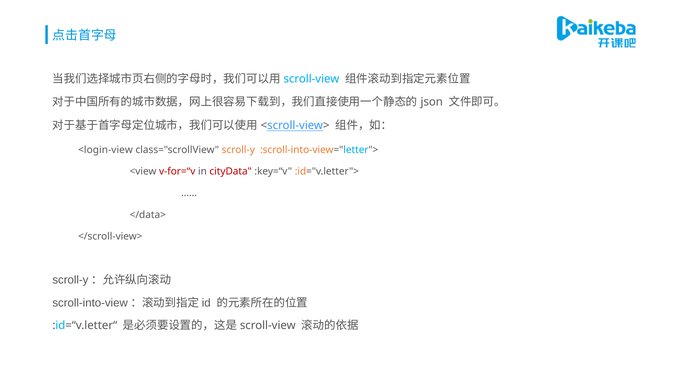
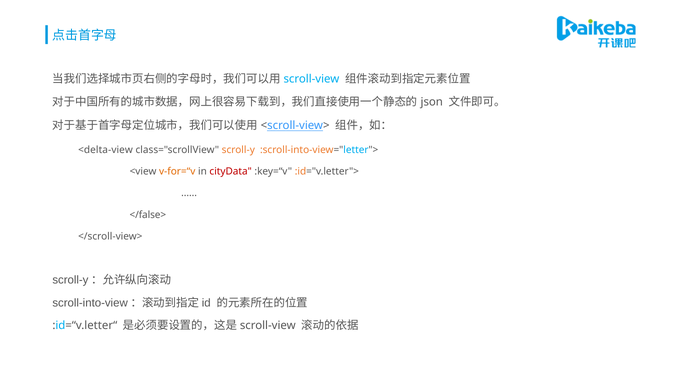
<login-view: <login-view -> <delta-view
v-for=“v colour: red -> orange
</data>: </data> -> </false>
